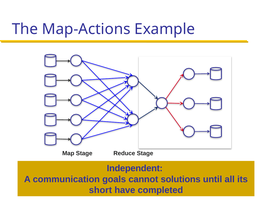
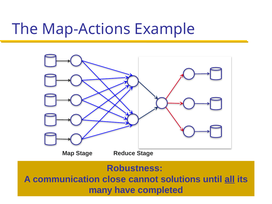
Independent: Independent -> Robustness
goals: goals -> close
all underline: none -> present
short: short -> many
